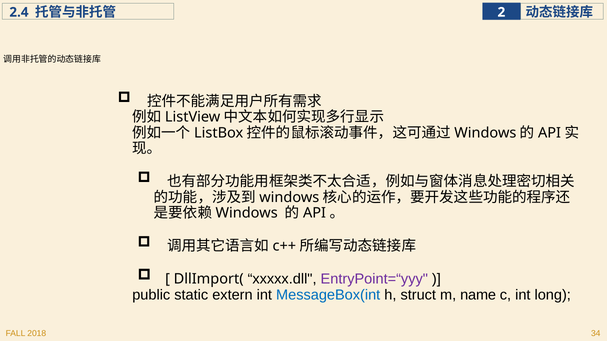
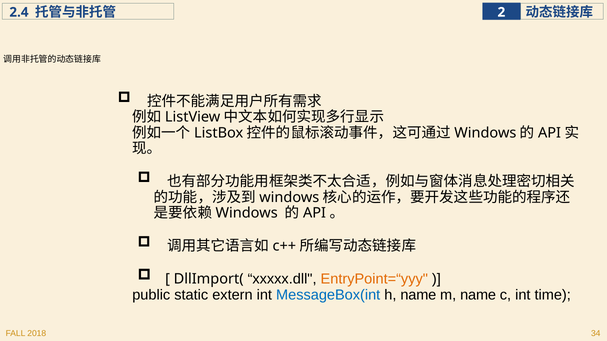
EntryPoint=“yyy colour: purple -> orange
h struct: struct -> name
long: long -> time
